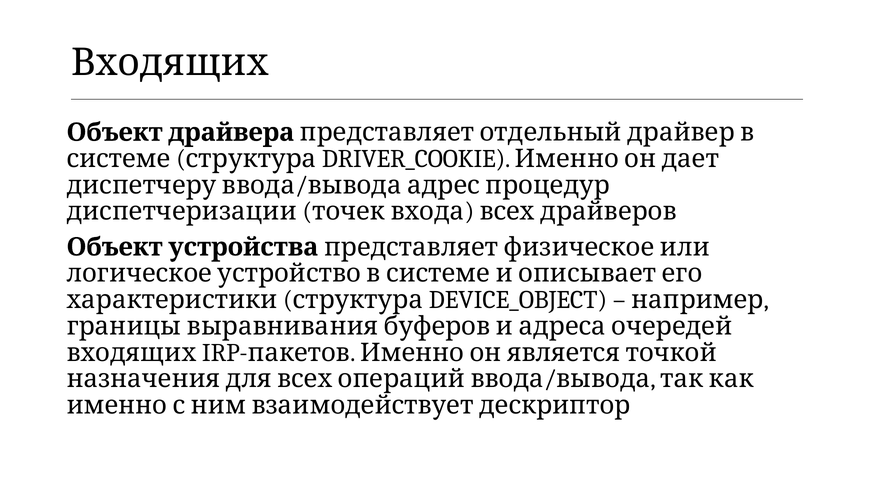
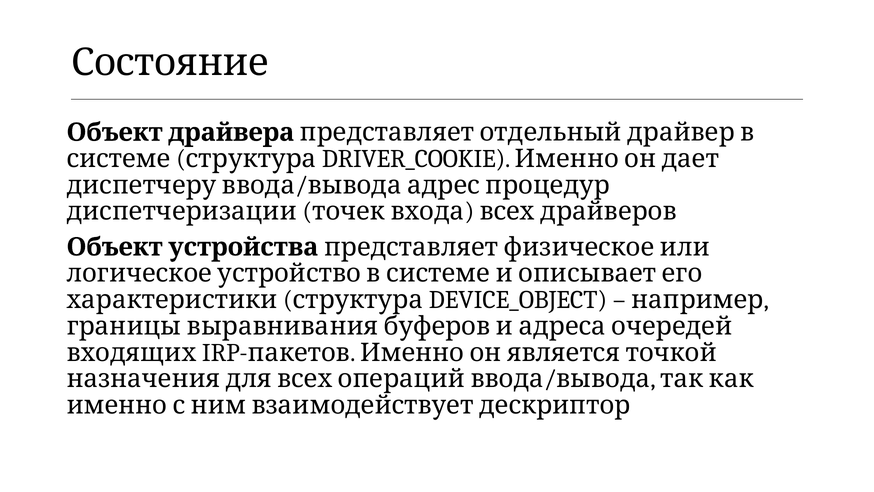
Входящих at (170, 62): Входящих -> Состояние
